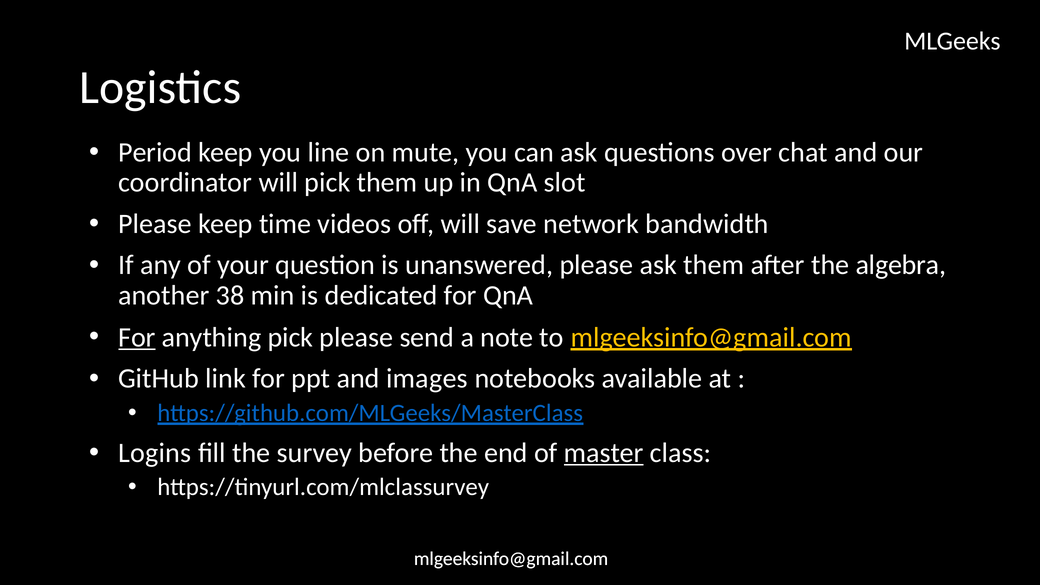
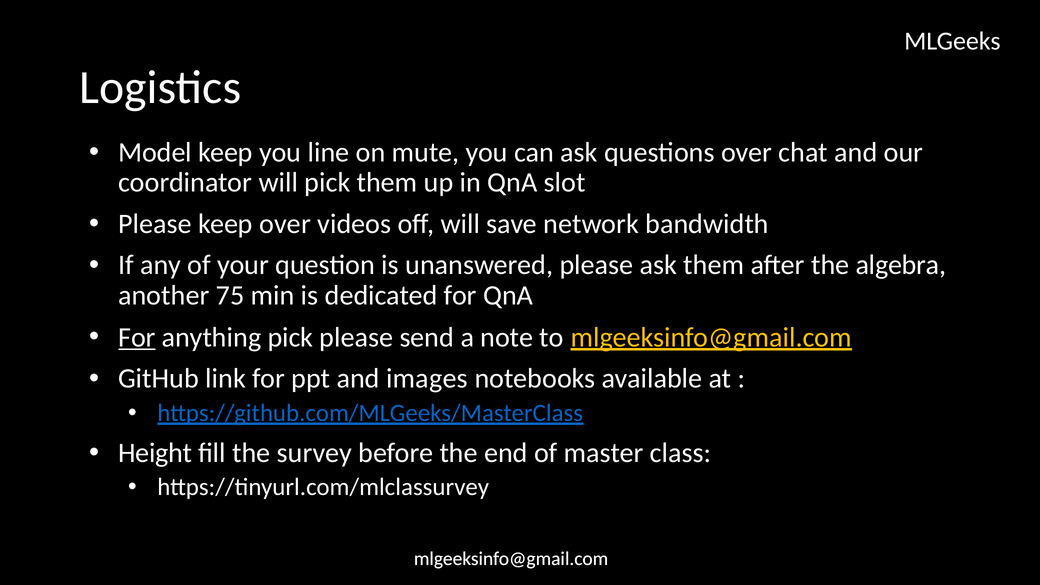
Period: Period -> Model
keep time: time -> over
38: 38 -> 75
Logins: Logins -> Height
master underline: present -> none
